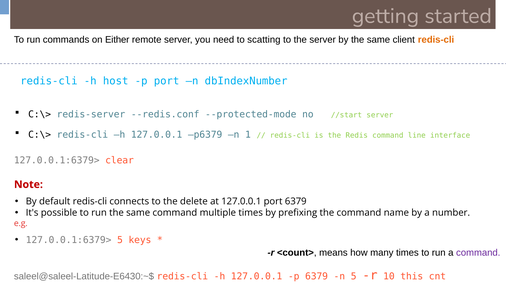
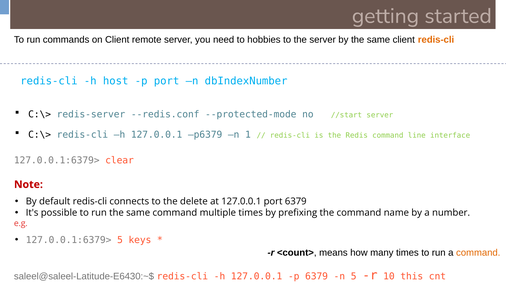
on Either: Either -> Client
scatting: scatting -> hobbies
command at (478, 253) colour: purple -> orange
